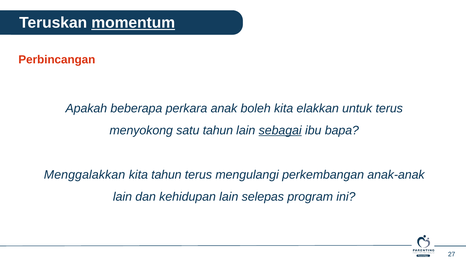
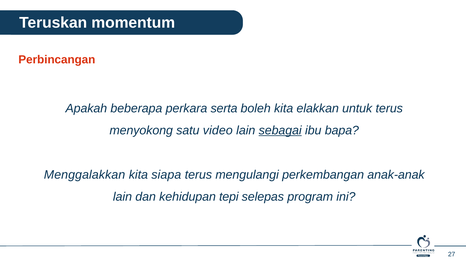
momentum underline: present -> none
anak: anak -> serta
satu tahun: tahun -> video
kita tahun: tahun -> siapa
kehidupan lain: lain -> tepi
